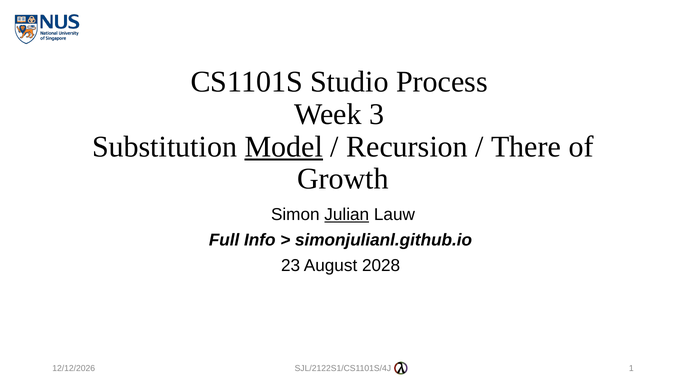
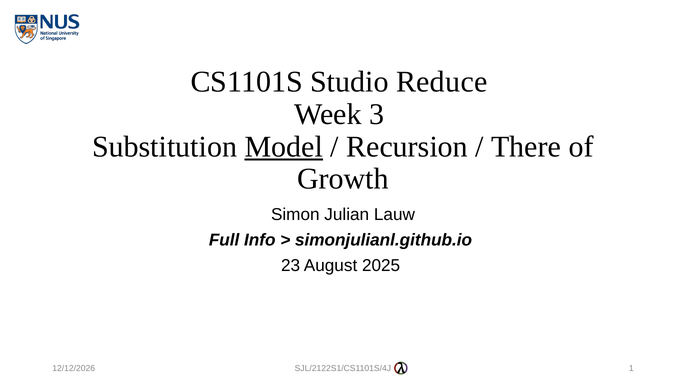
Process: Process -> Reduce
Julian underline: present -> none
2028: 2028 -> 2025
